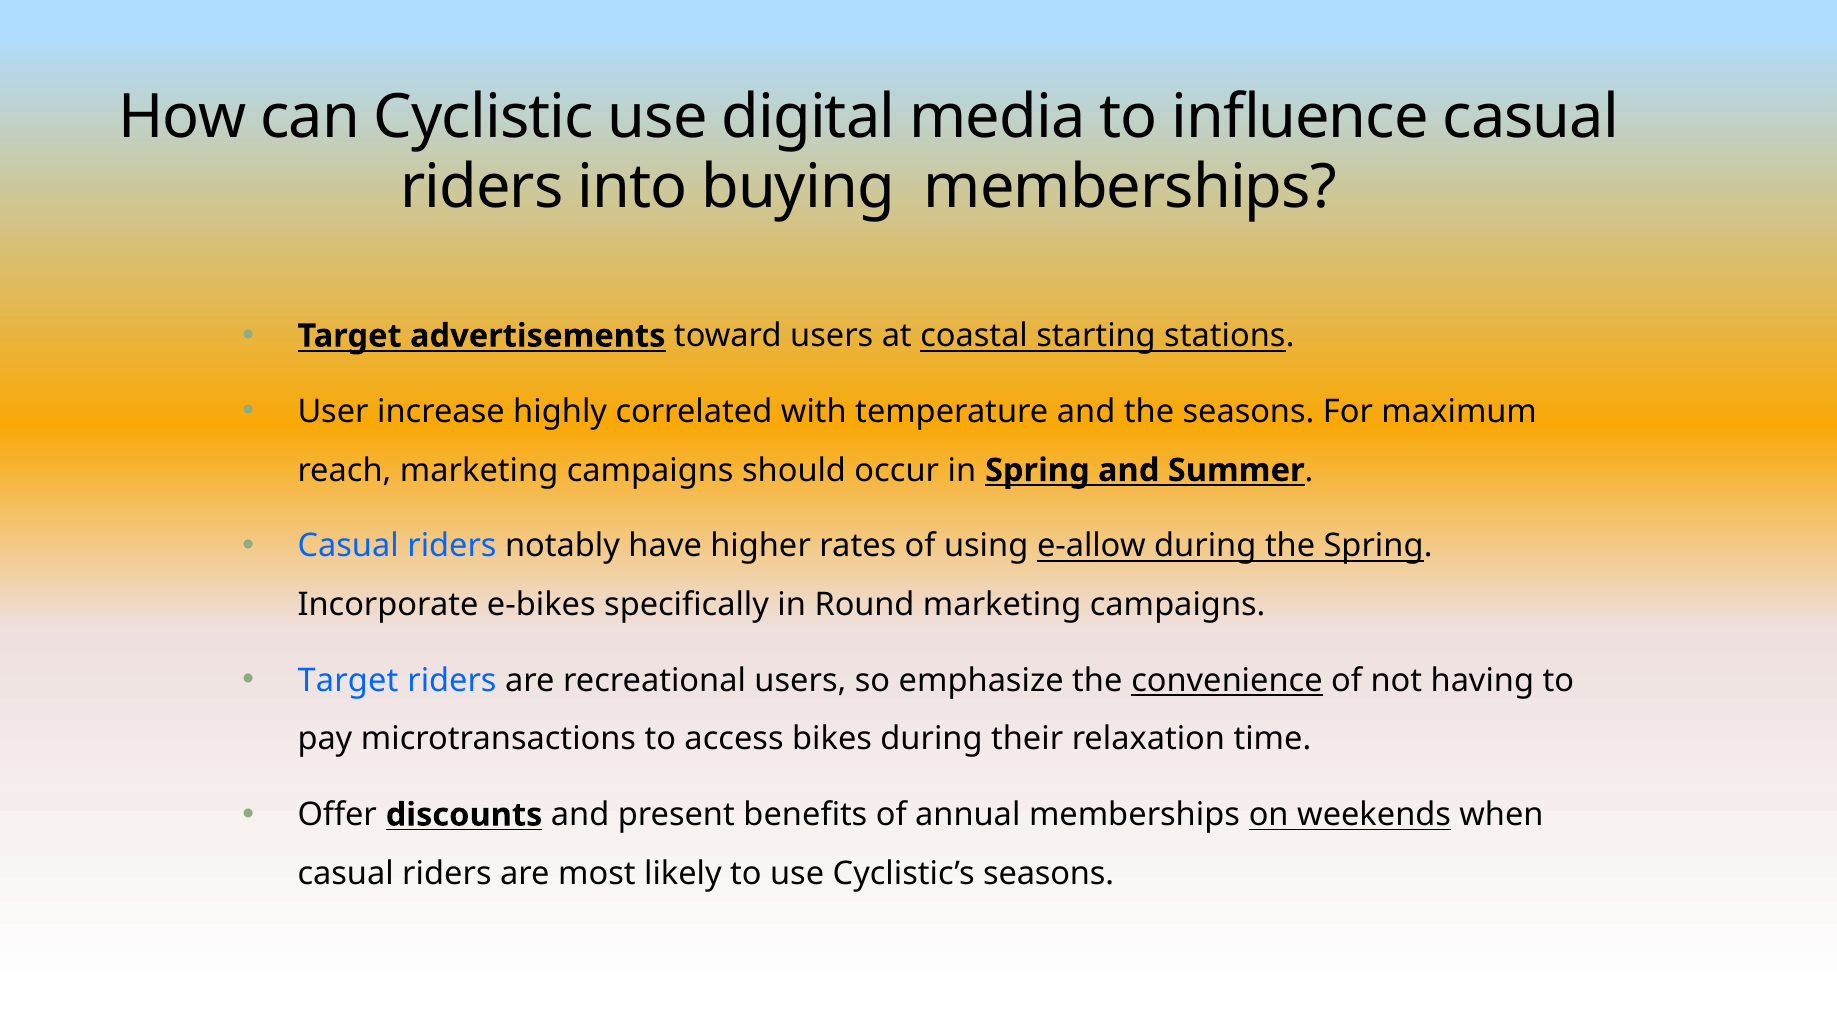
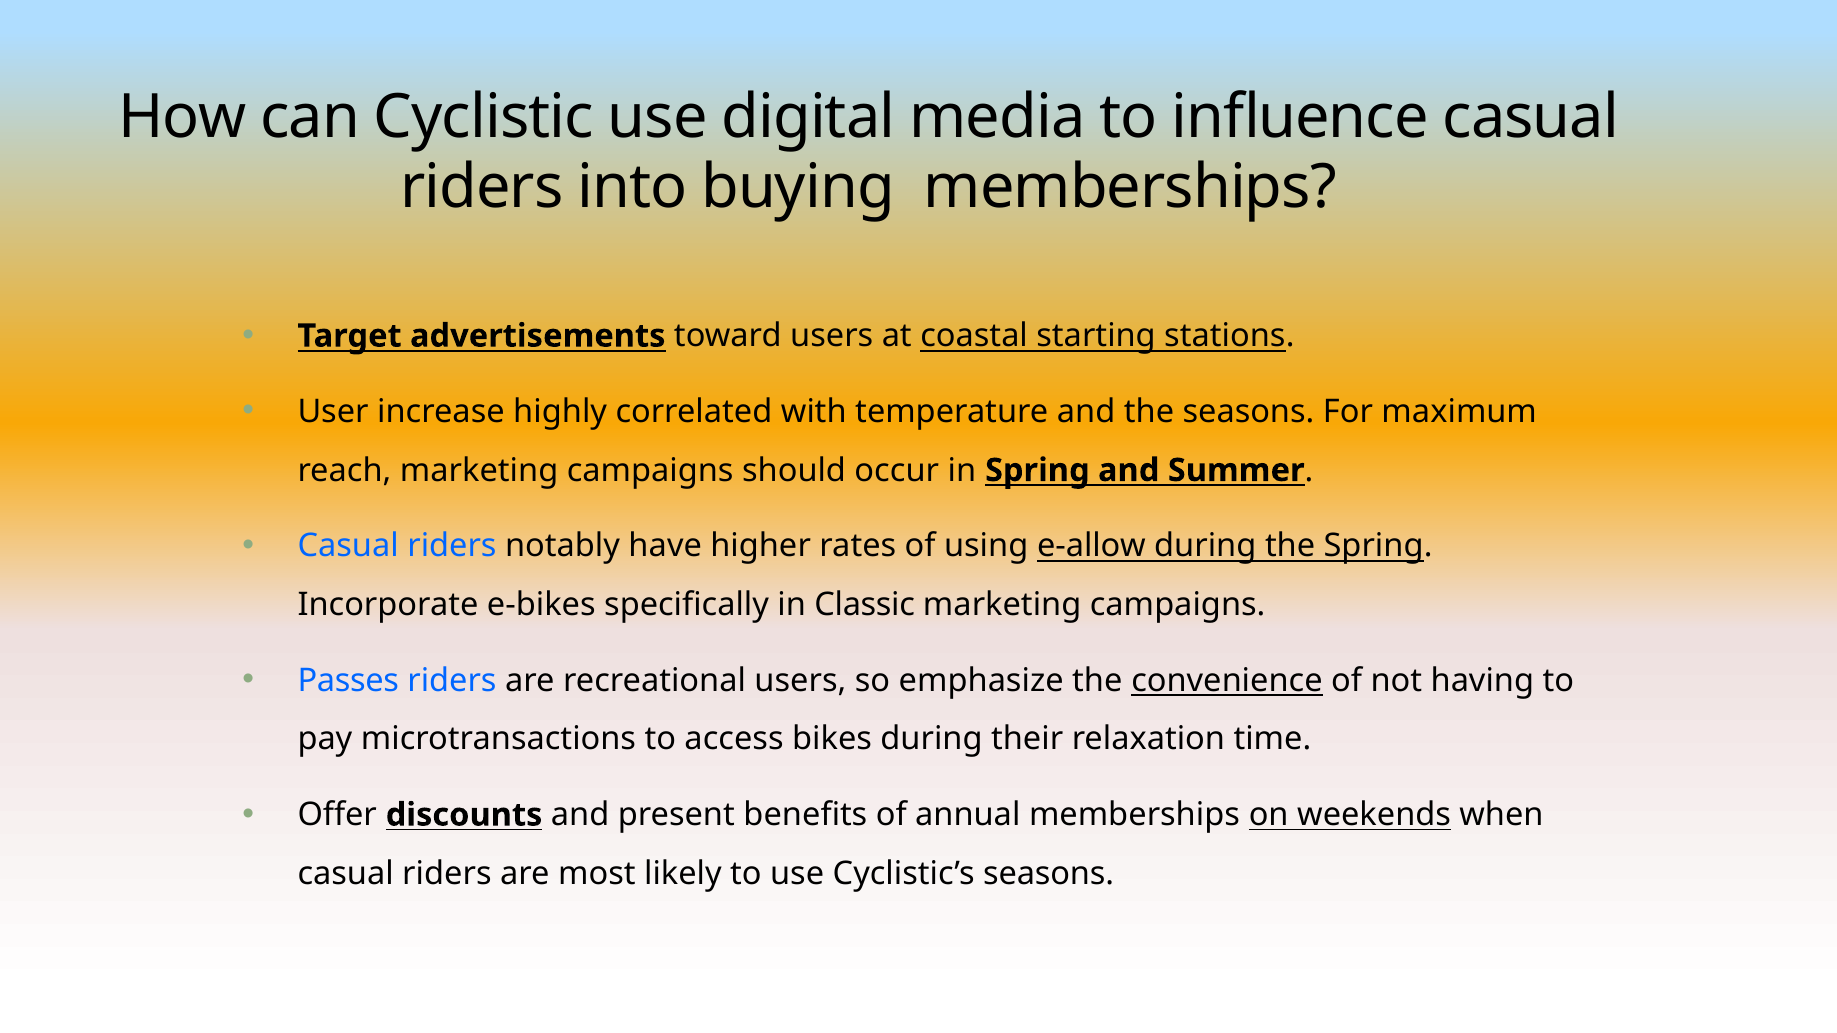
Round: Round -> Classic
Target at (348, 681): Target -> Passes
